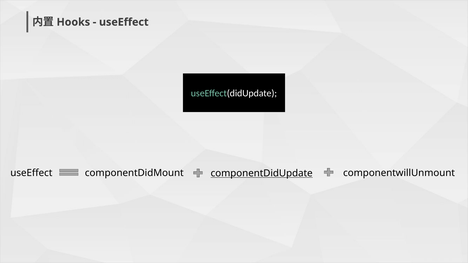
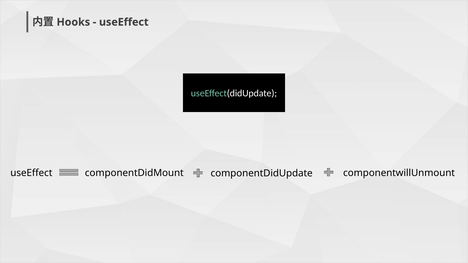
componentDidUpdate underline: present -> none
